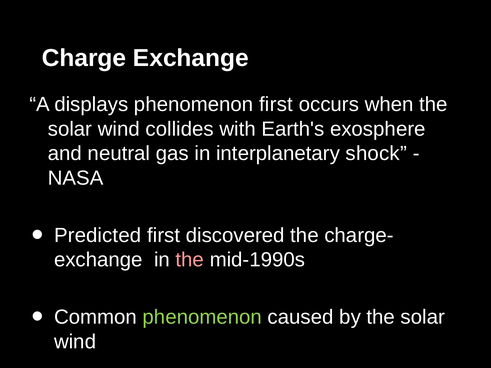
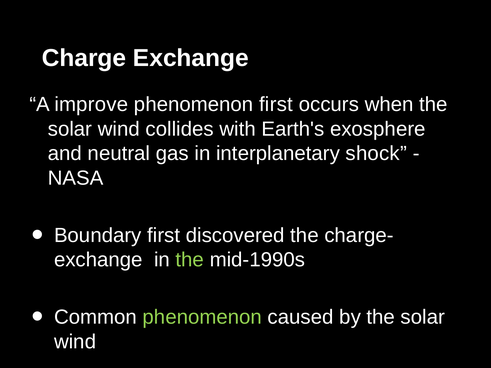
displays: displays -> improve
Predicted: Predicted -> Boundary
the at (190, 260) colour: pink -> light green
